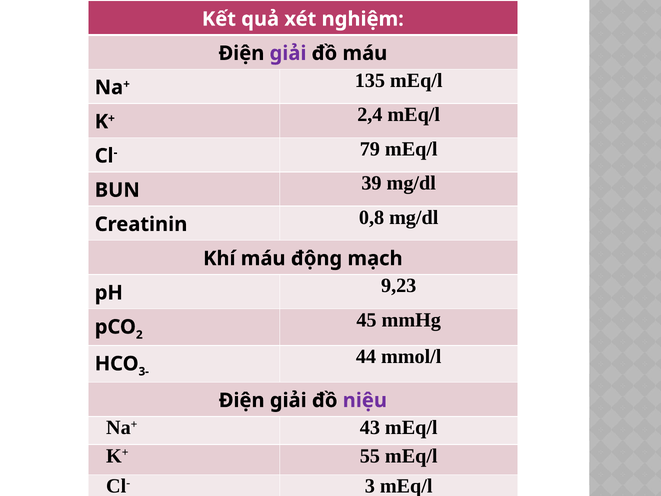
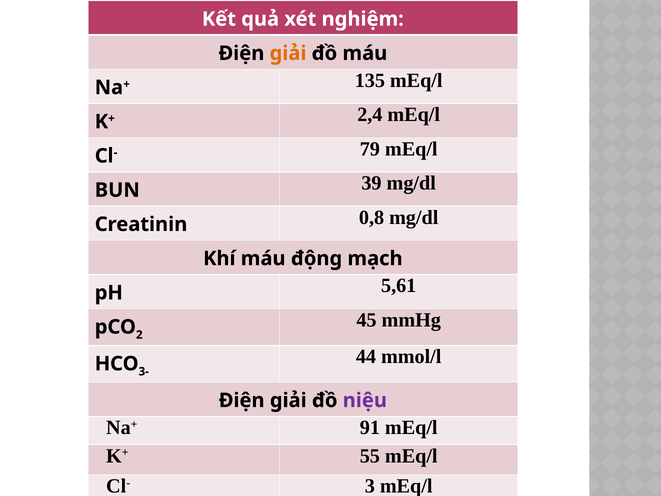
giải at (288, 53) colour: purple -> orange
9,23: 9,23 -> 5,61
43: 43 -> 91
